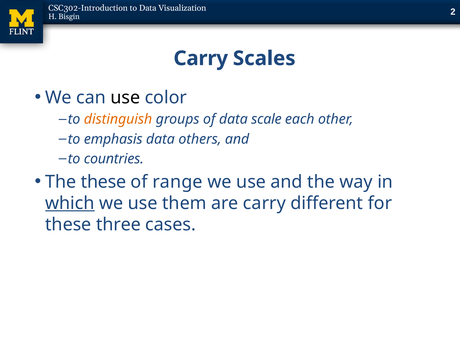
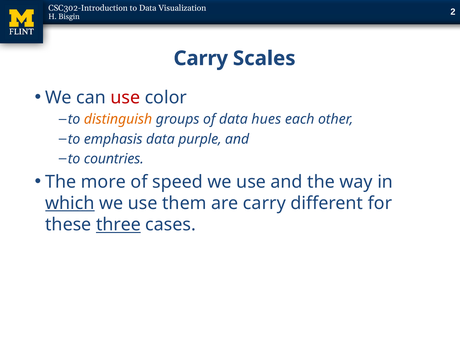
use at (125, 98) colour: black -> red
scale: scale -> hues
others: others -> purple
The these: these -> more
range: range -> speed
three underline: none -> present
